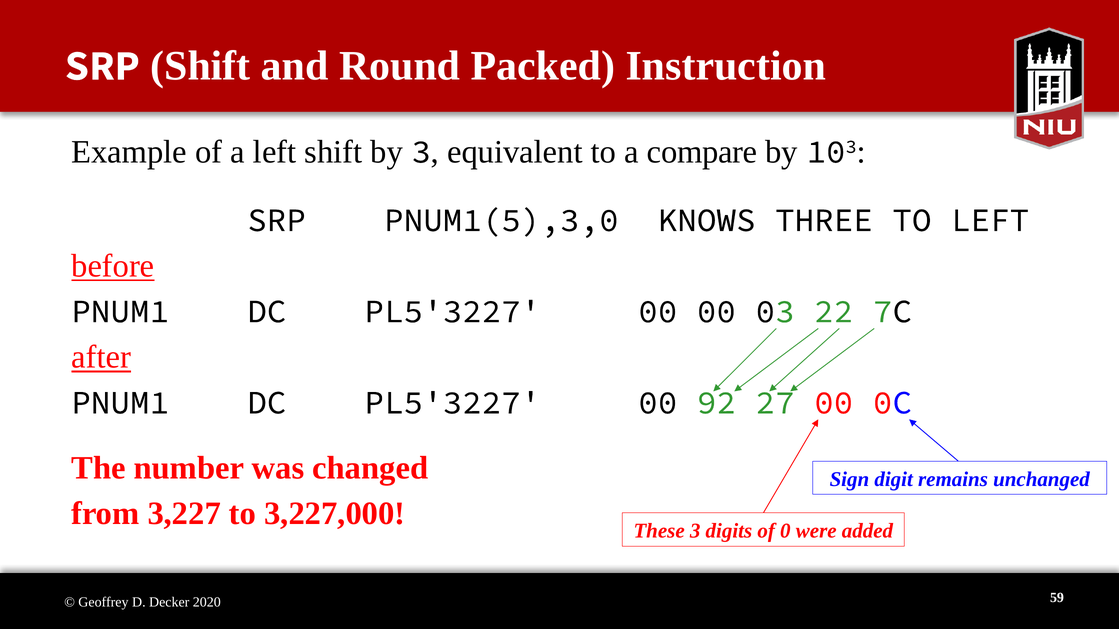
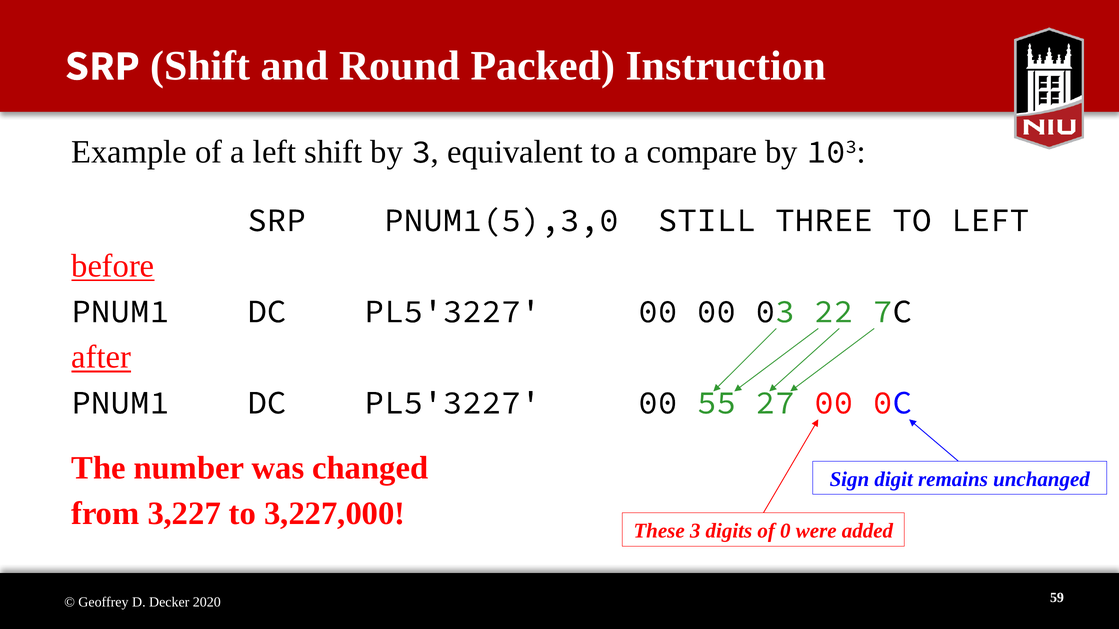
KNOWS: KNOWS -> STILL
92: 92 -> 55
